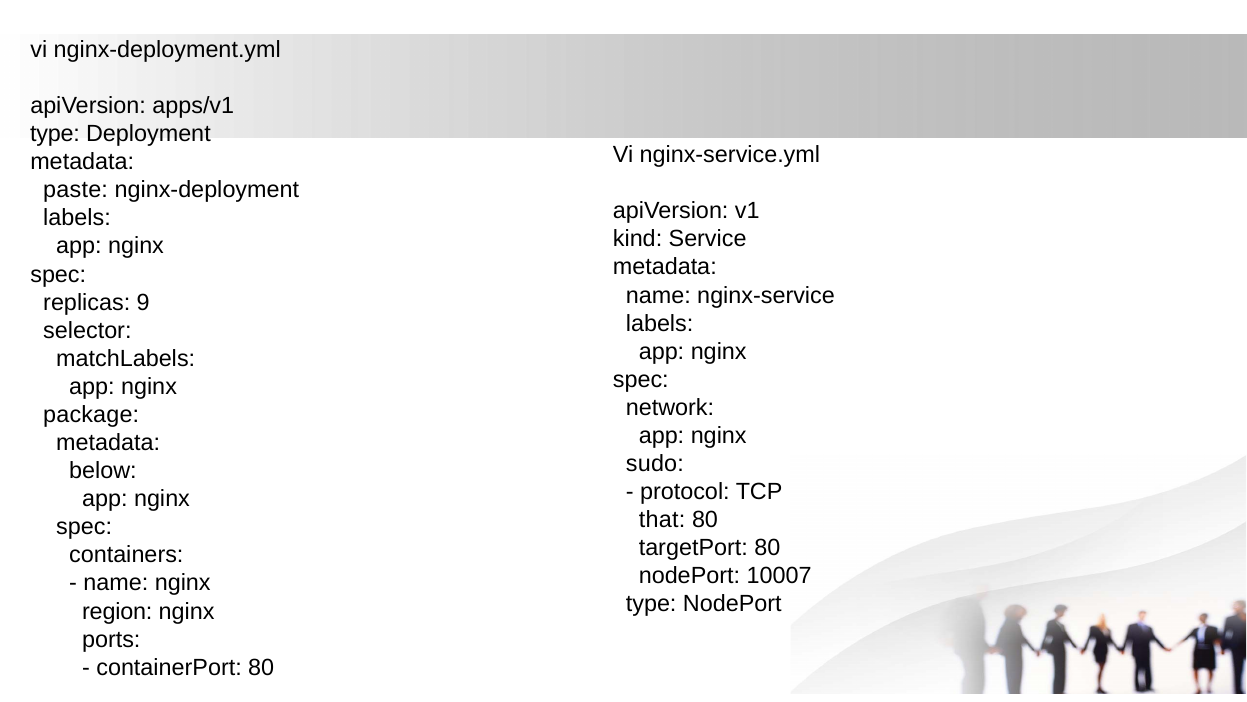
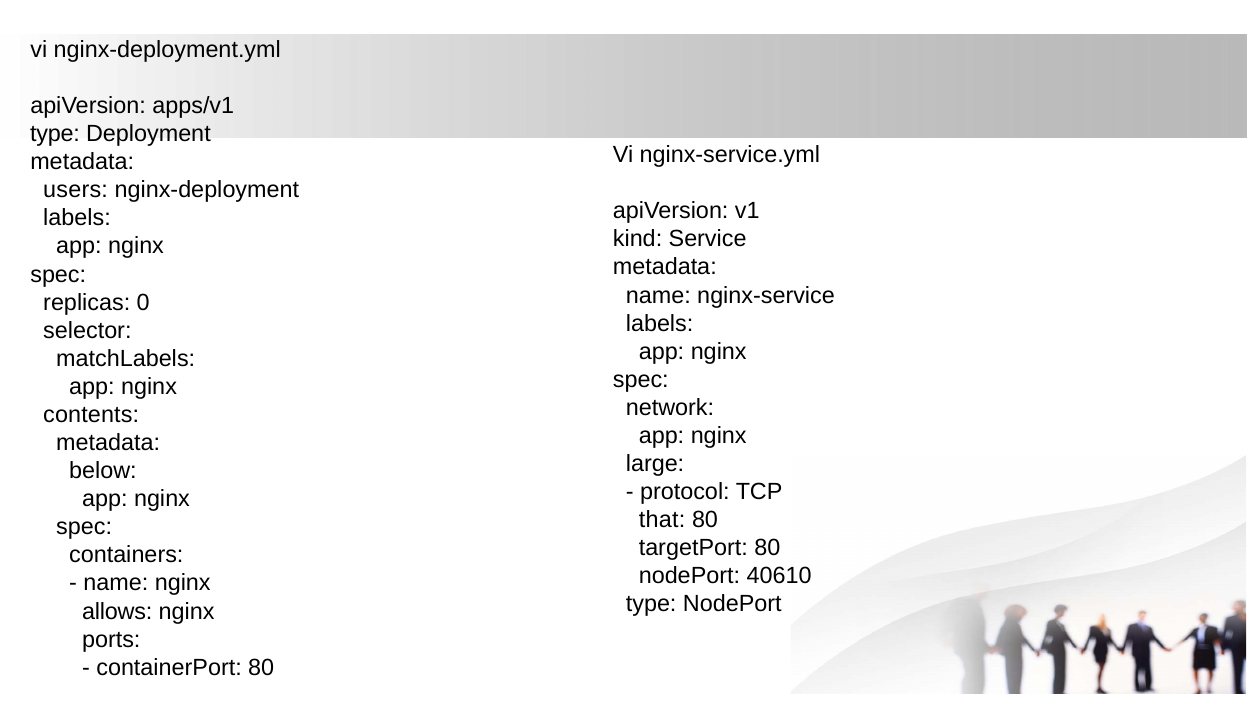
paste: paste -> users
9: 9 -> 0
package: package -> contents
sudo: sudo -> large
10007: 10007 -> 40610
region: region -> allows
